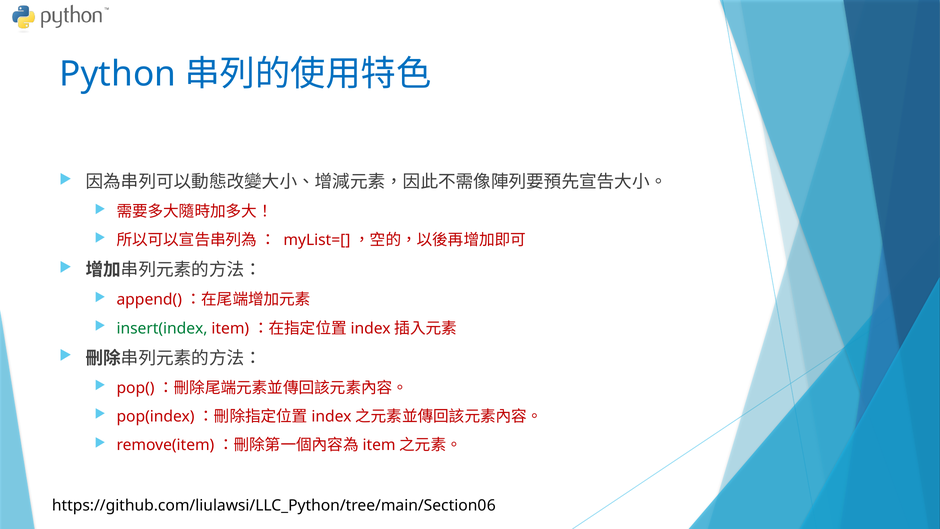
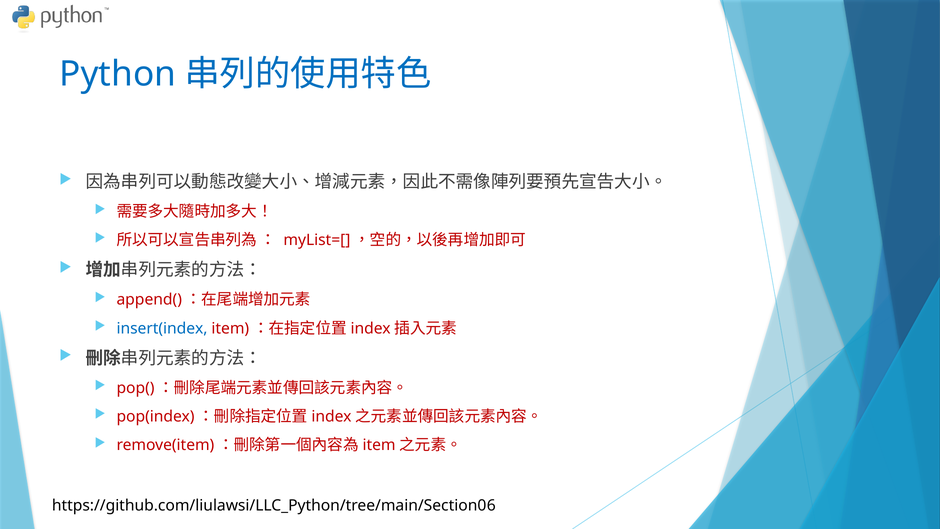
insert(index colour: green -> blue
